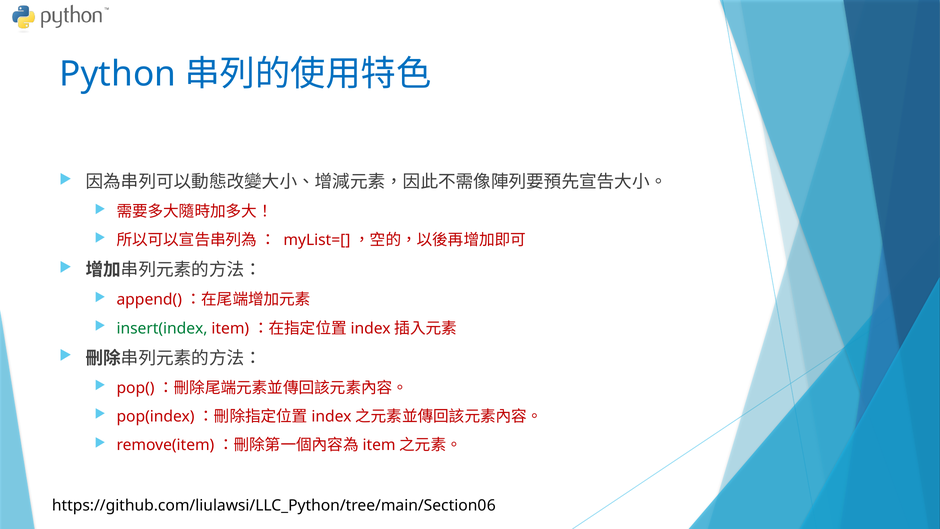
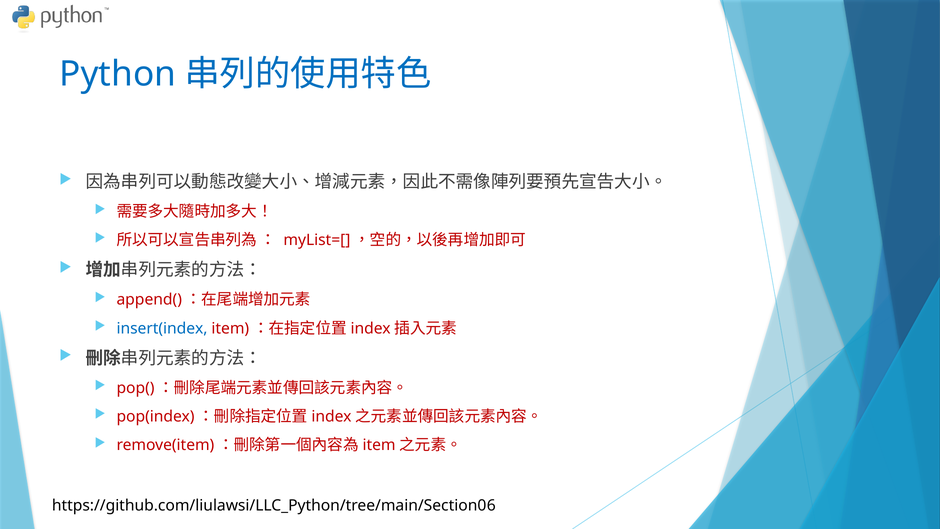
insert(index colour: green -> blue
